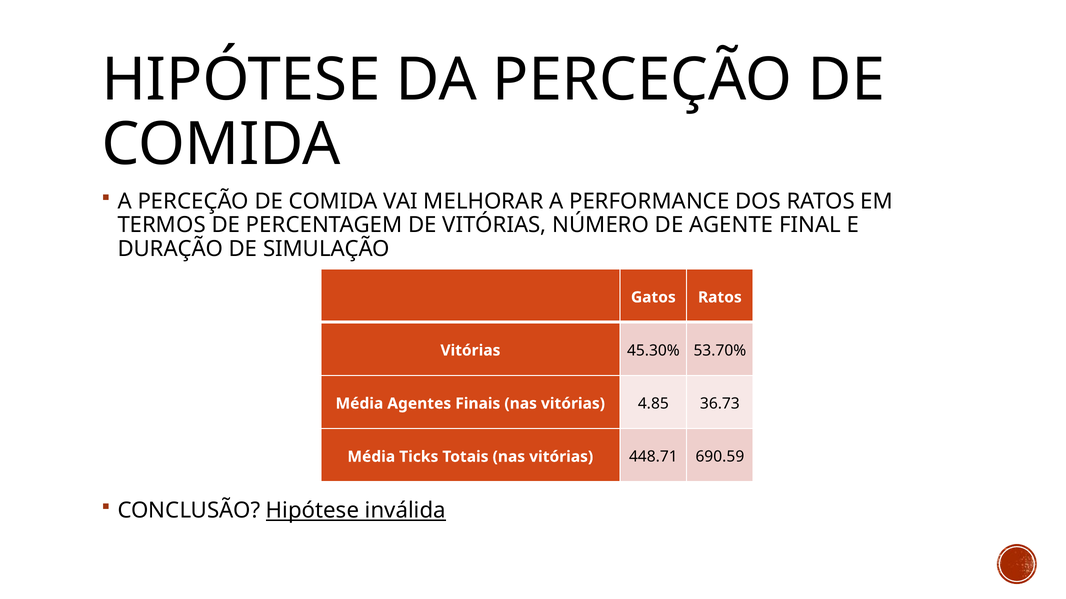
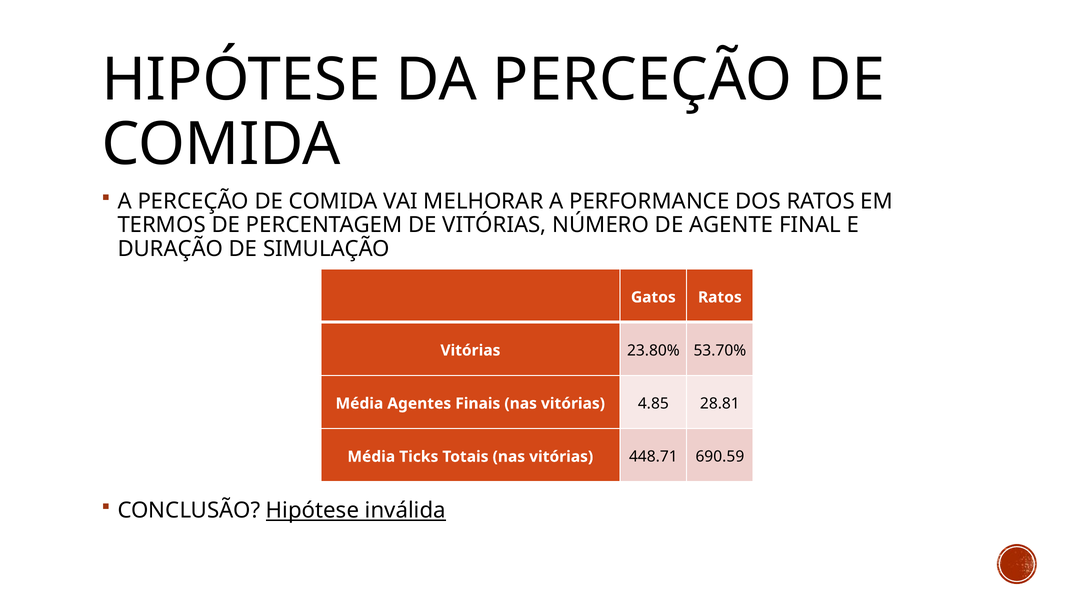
45.30%: 45.30% -> 23.80%
36.73: 36.73 -> 28.81
